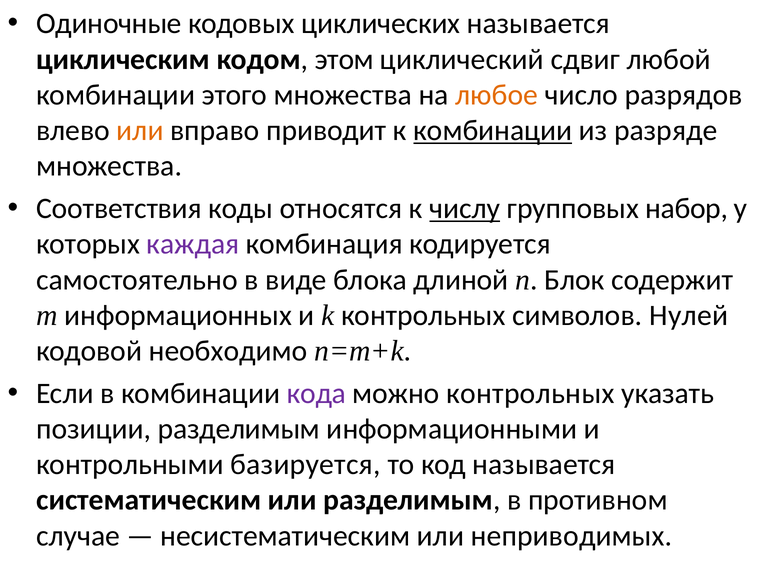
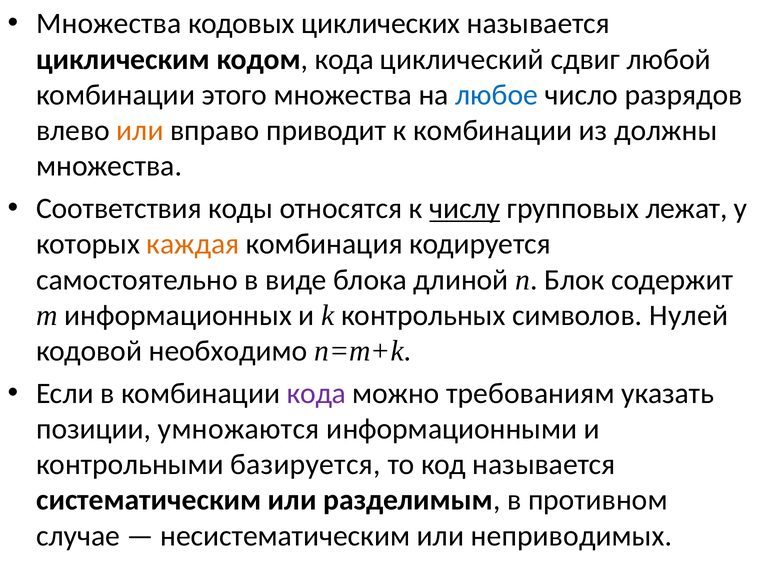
Одиночные at (109, 24): Одиночные -> Множества
кодом этом: этом -> кода
любое colour: orange -> blue
комбинации at (493, 131) underline: present -> none
разряде: разряде -> должны
набор: набор -> лежат
каждая colour: purple -> orange
можно контрольных: контрольных -> требованиям
позиции разделимым: разделимым -> умножаются
